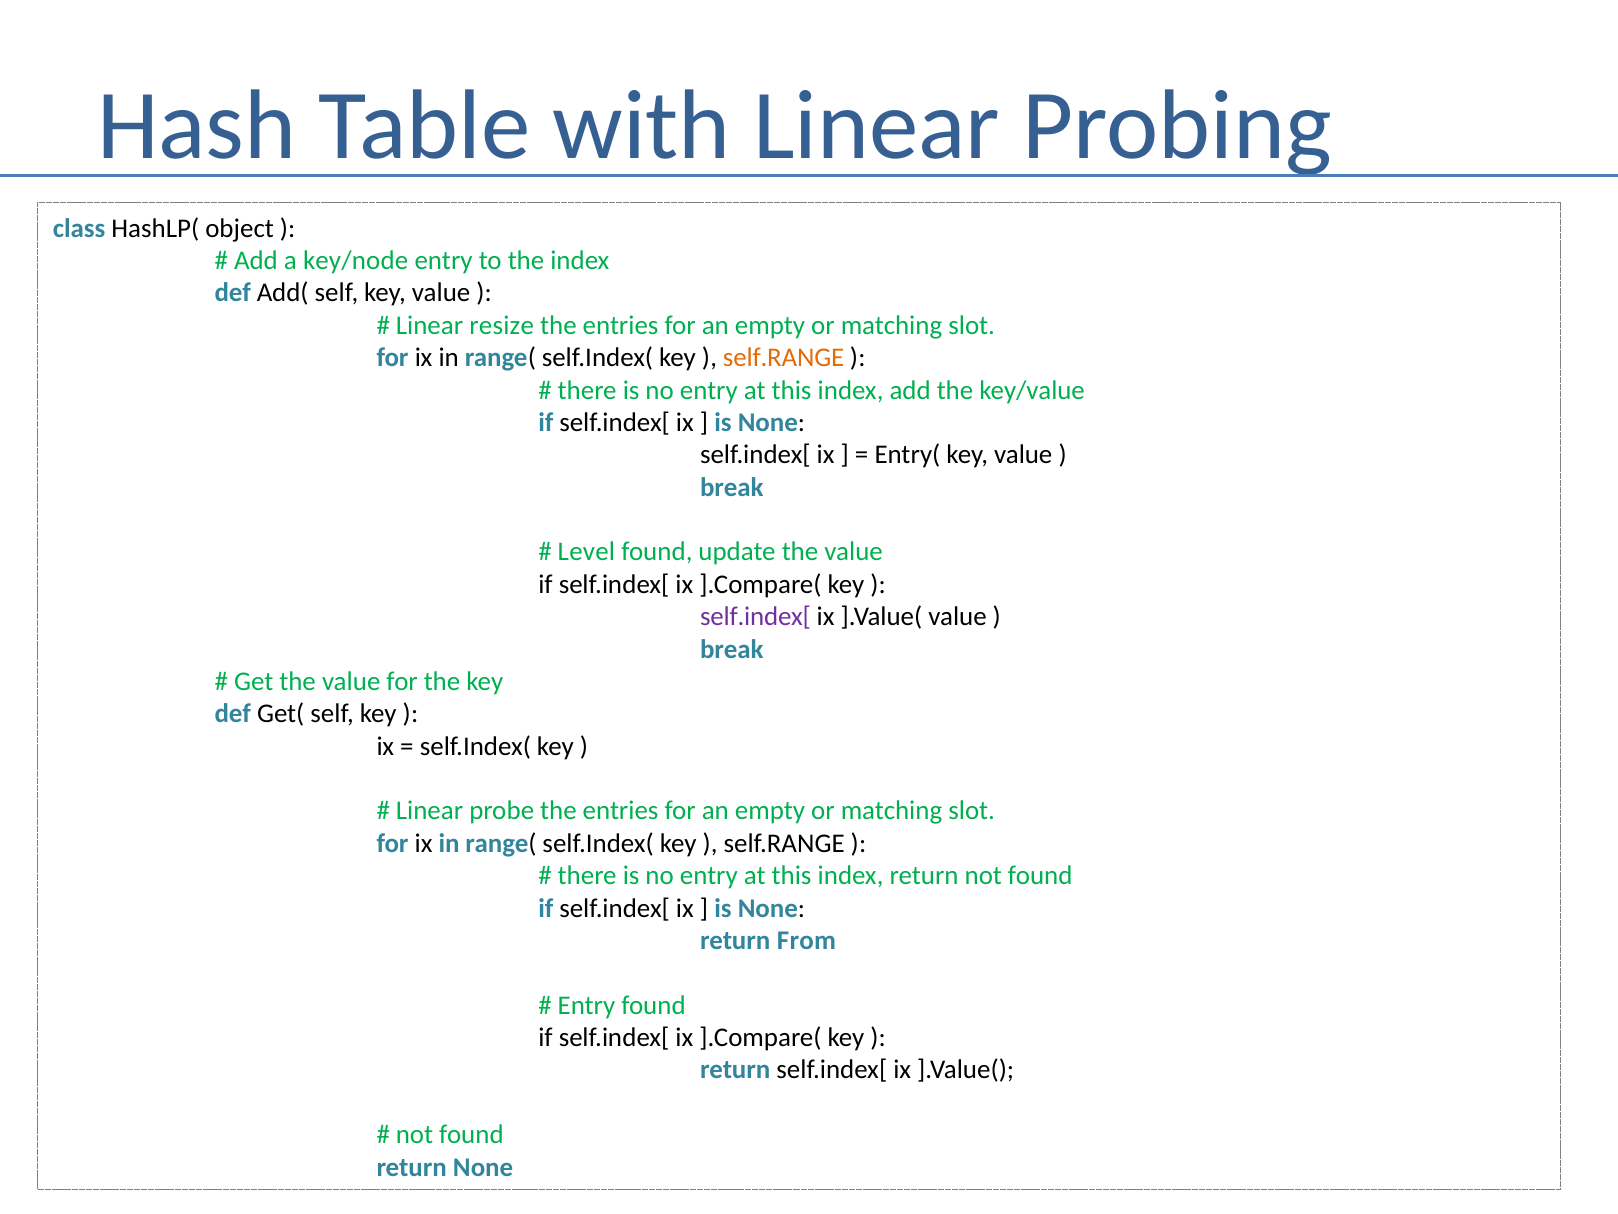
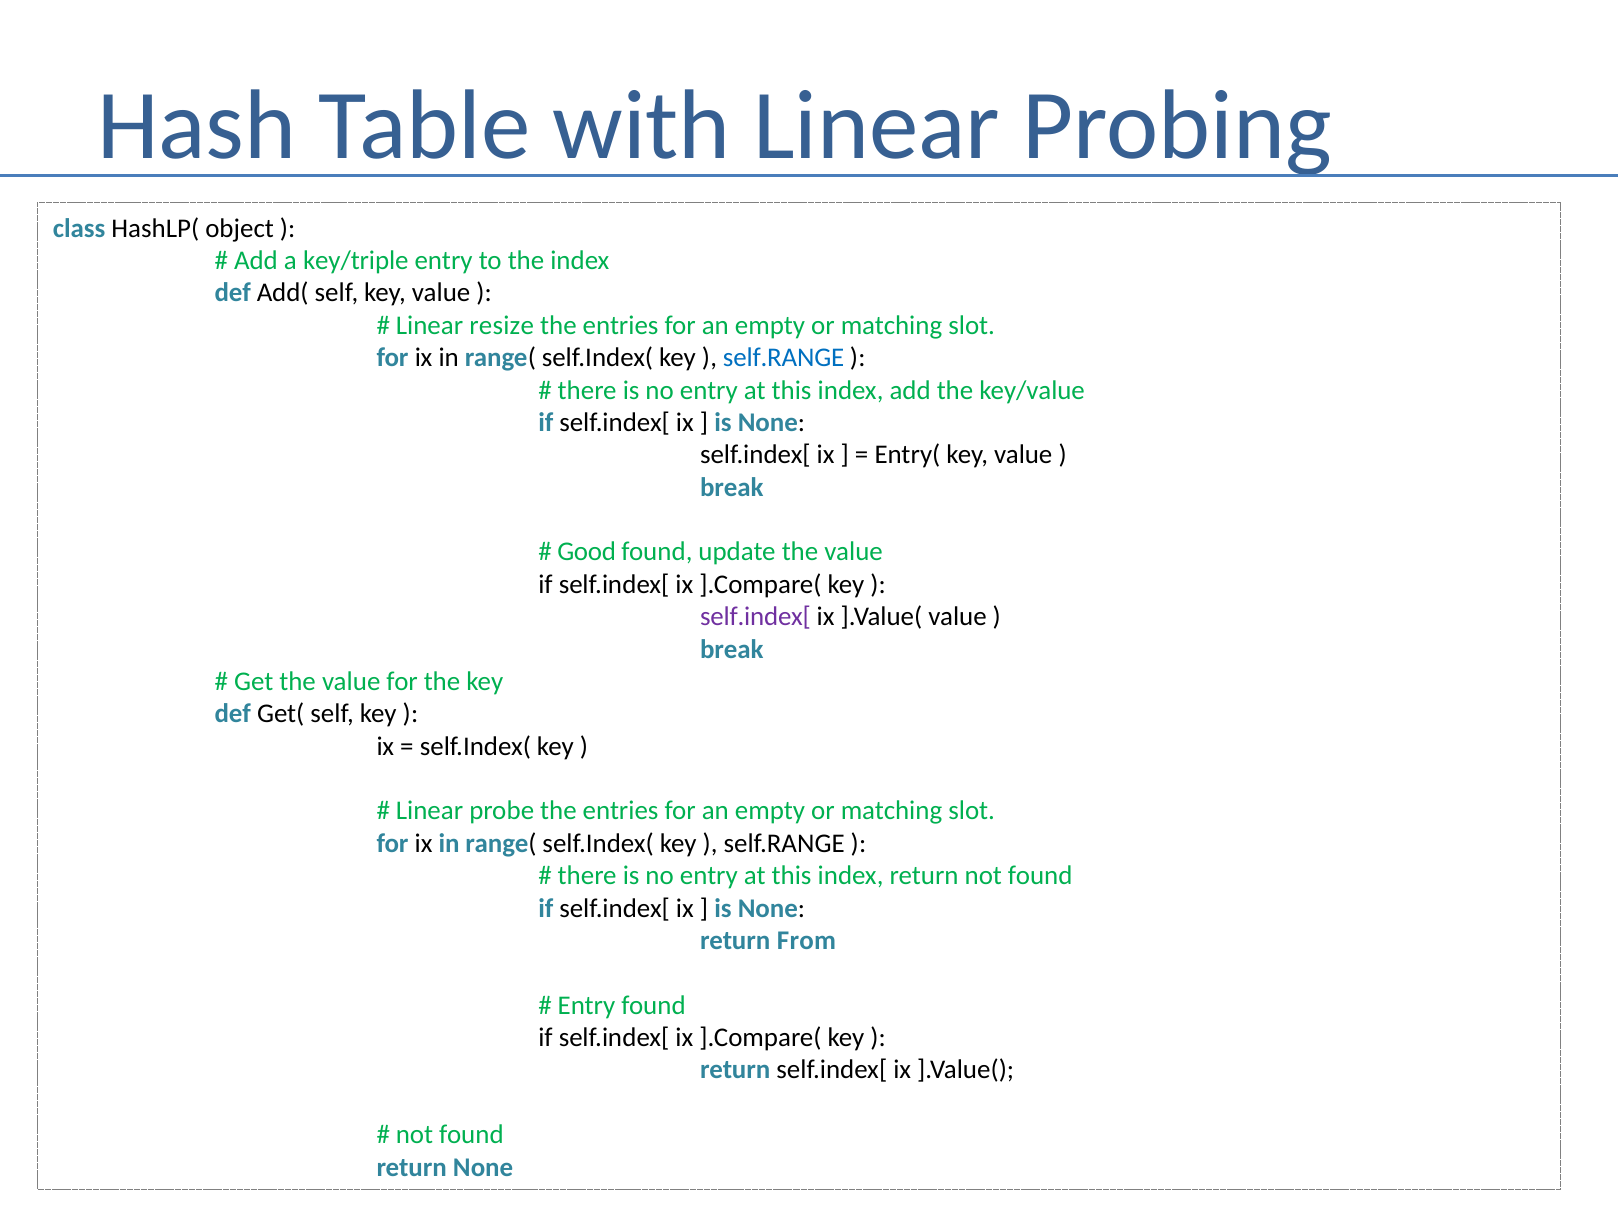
key/node: key/node -> key/triple
self.RANGE at (784, 358) colour: orange -> blue
Level: Level -> Good
